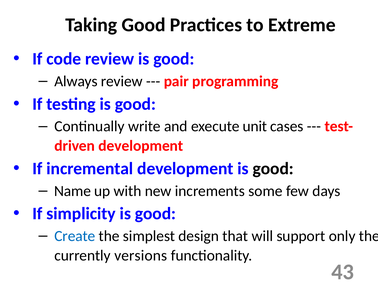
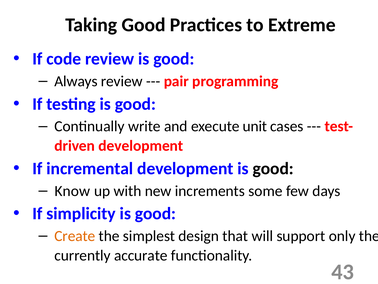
Name: Name -> Know
Create colour: blue -> orange
versions: versions -> accurate
